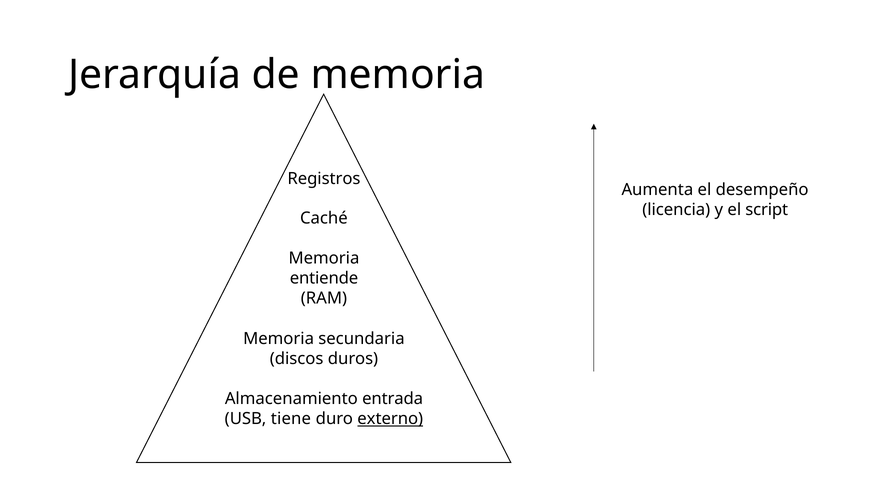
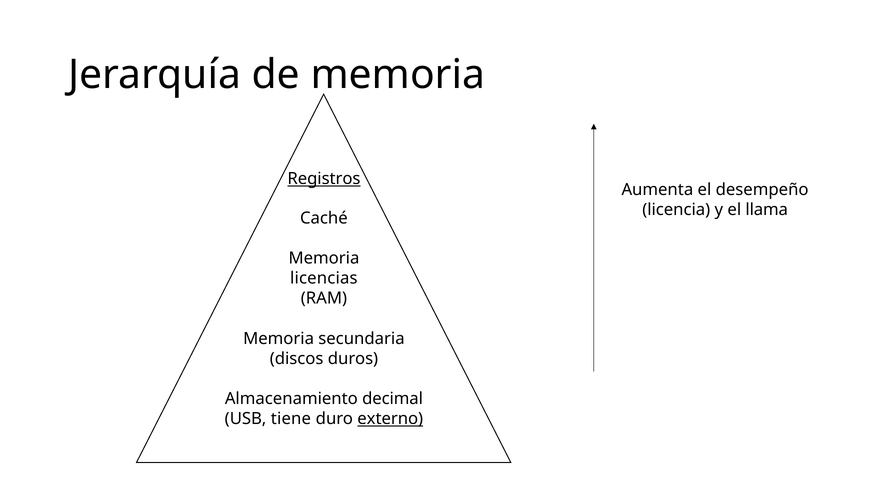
Registros underline: none -> present
script: script -> llama
entiende: entiende -> licencias
entrada: entrada -> decimal
